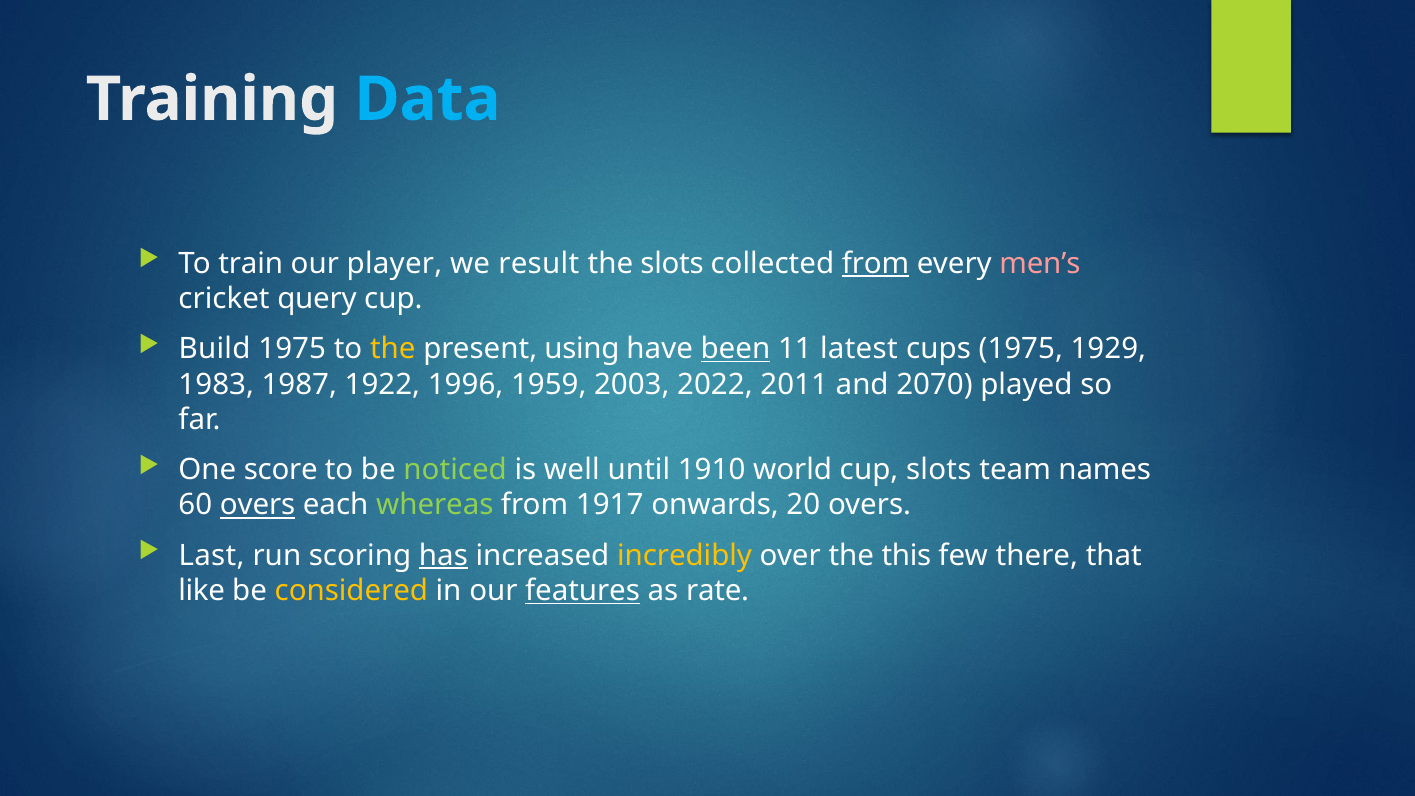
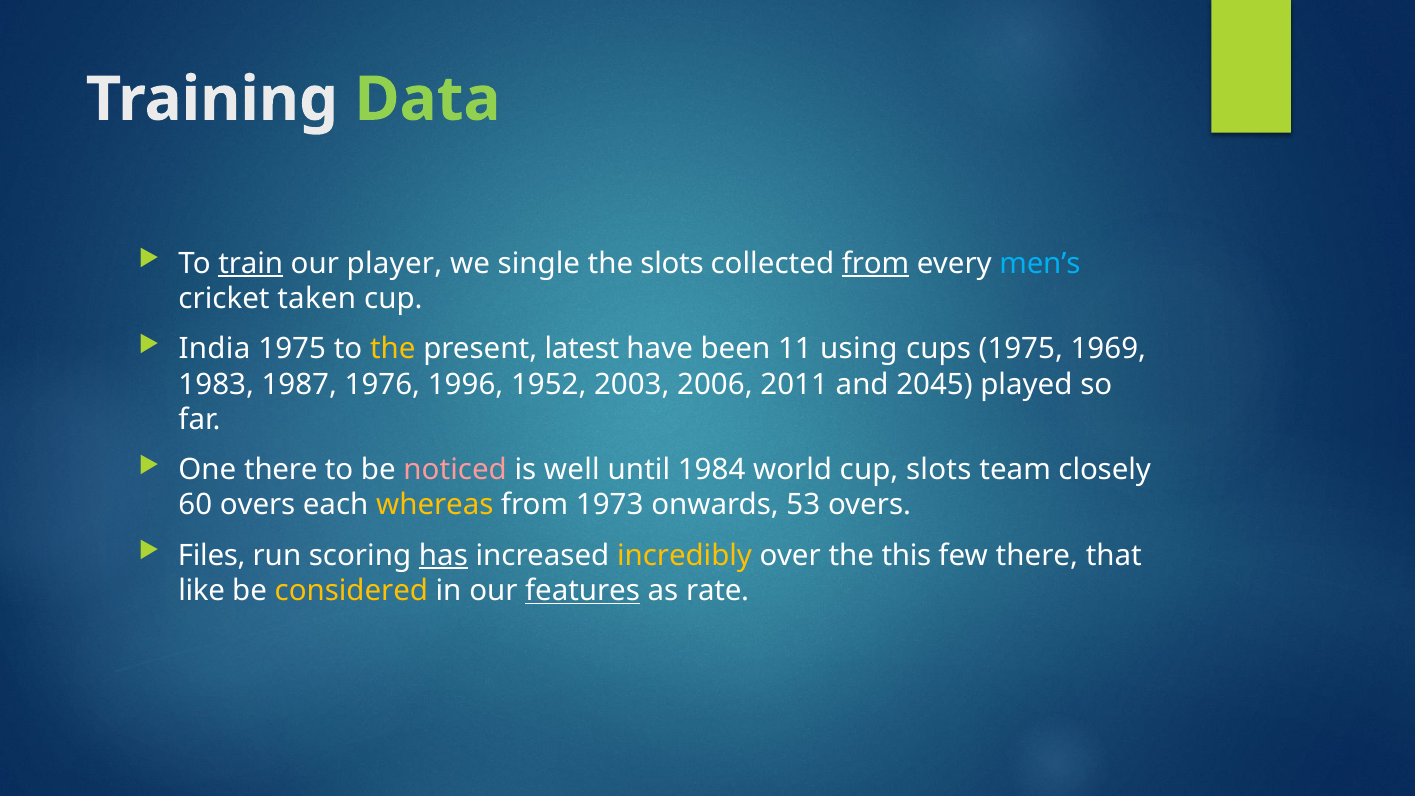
Data colour: light blue -> light green
train underline: none -> present
result: result -> single
men’s colour: pink -> light blue
query: query -> taken
Build: Build -> India
using: using -> latest
been underline: present -> none
latest: latest -> using
1929: 1929 -> 1969
1922: 1922 -> 1976
1959: 1959 -> 1952
2022: 2022 -> 2006
2070: 2070 -> 2045
One score: score -> there
noticed colour: light green -> pink
1910: 1910 -> 1984
names: names -> closely
overs at (258, 505) underline: present -> none
whereas colour: light green -> yellow
1917: 1917 -> 1973
20: 20 -> 53
Last: Last -> Files
